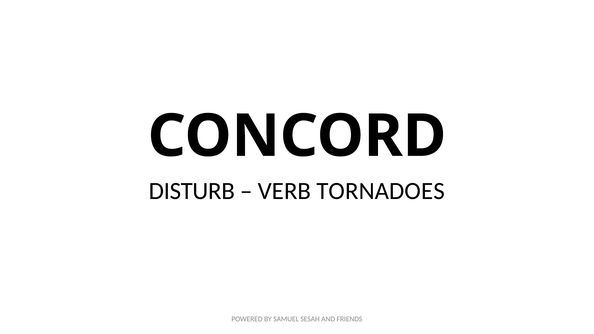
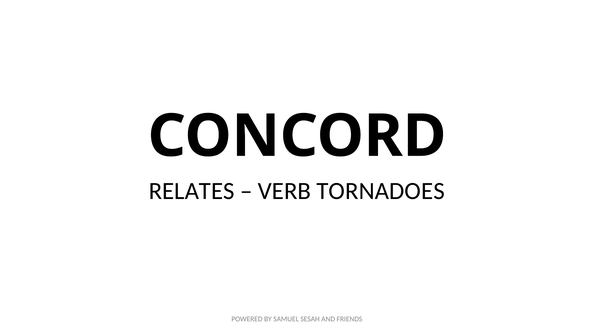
DISTURB: DISTURB -> RELATES
